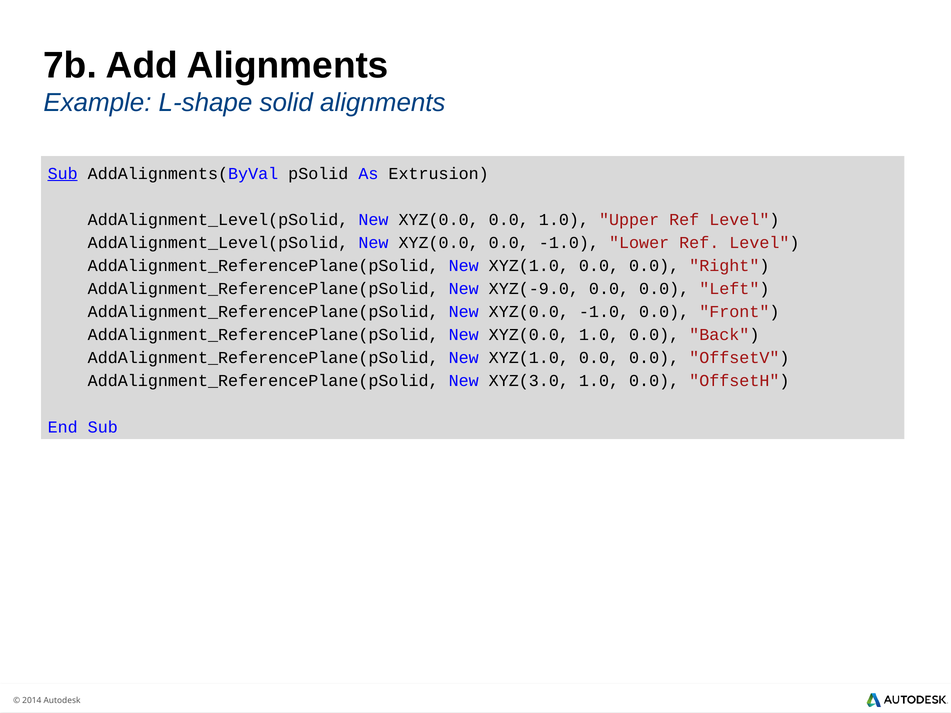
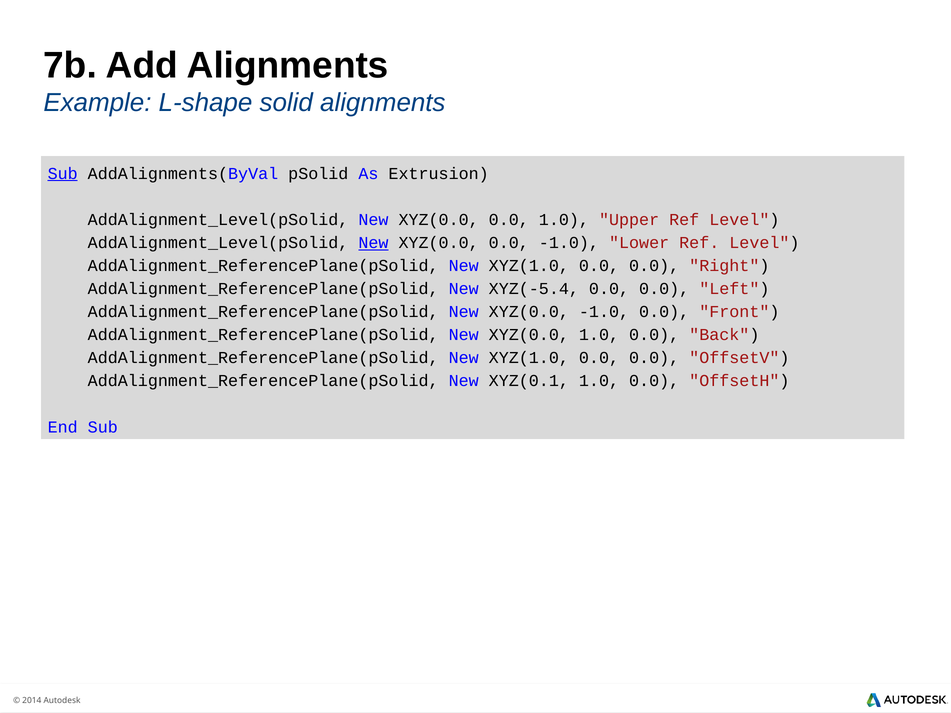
New at (373, 243) underline: none -> present
XYZ(-9.0: XYZ(-9.0 -> XYZ(-5.4
XYZ(3.0: XYZ(3.0 -> XYZ(0.1
